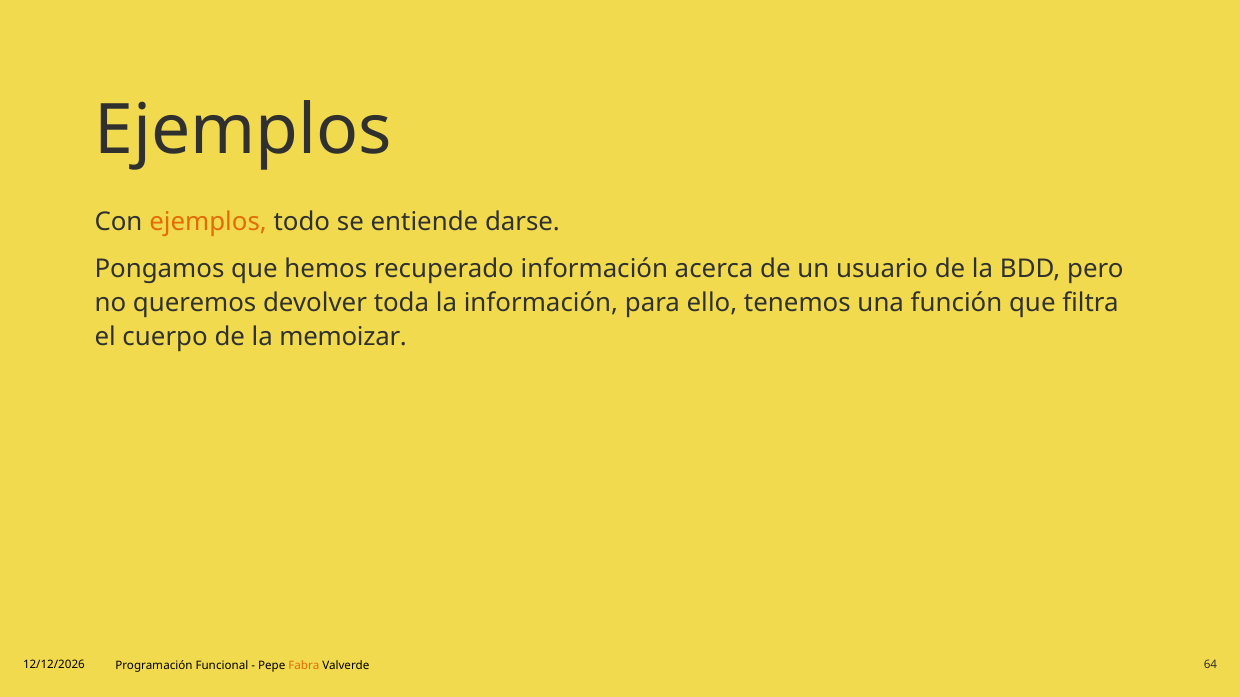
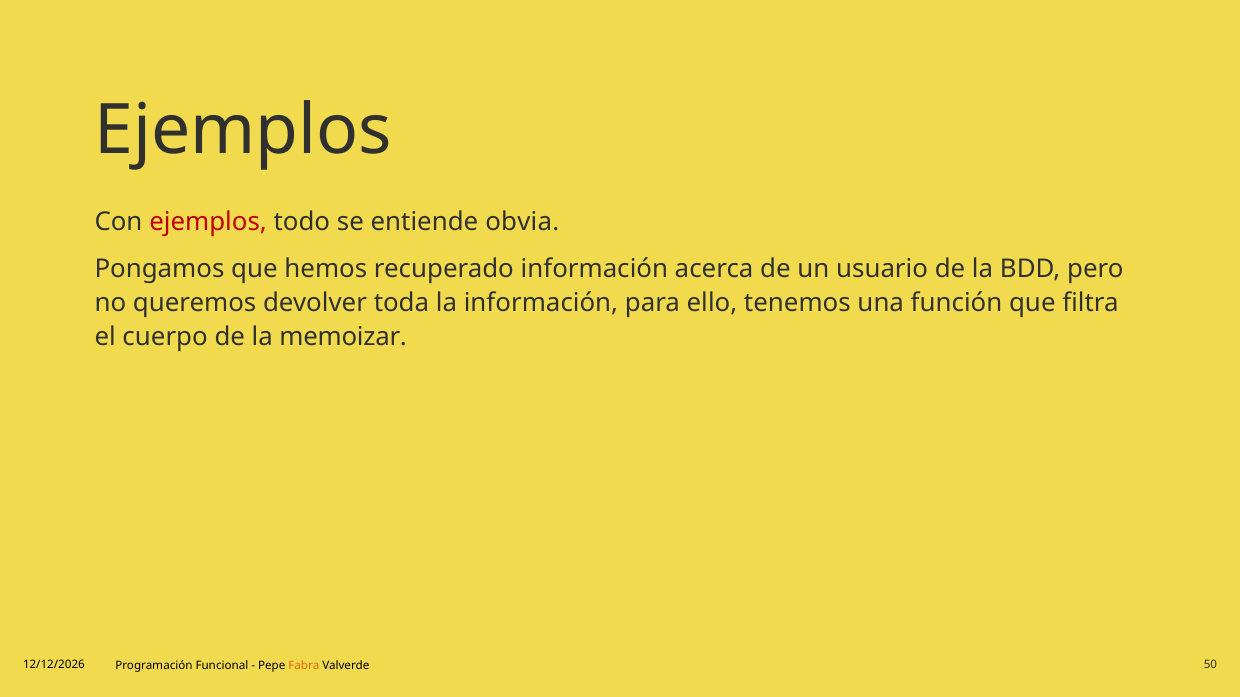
ejemplos at (208, 222) colour: orange -> red
darse: darse -> obvia
64: 64 -> 50
